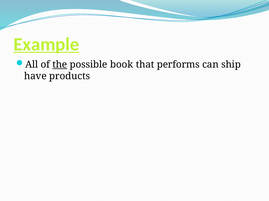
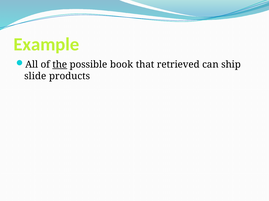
Example underline: present -> none
performs: performs -> retrieved
have: have -> slide
